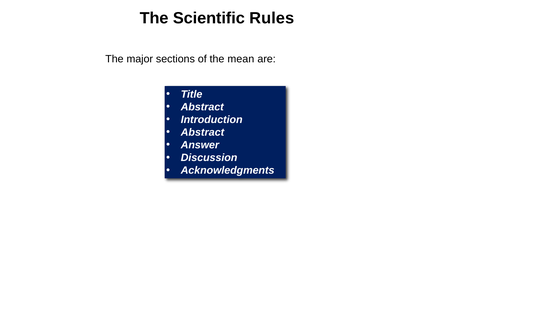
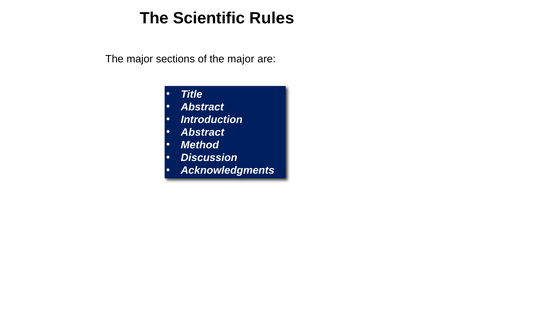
of the mean: mean -> major
Answer: Answer -> Method
